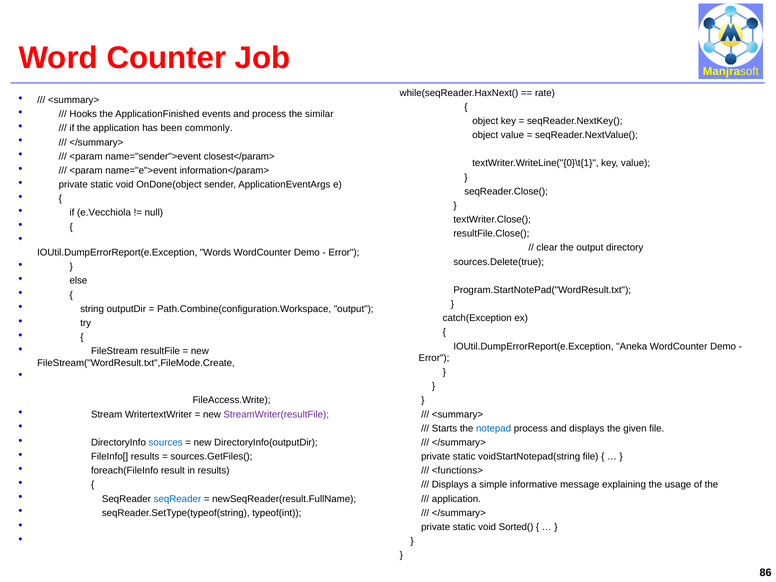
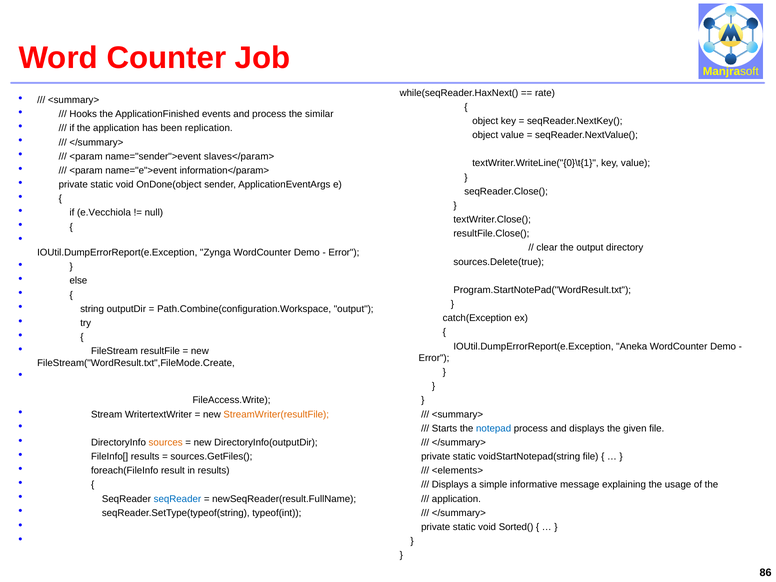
commonly: commonly -> replication
closest</param>: closest</param> -> slaves</param>
Words: Words -> Zynga
StreamWriter(resultFile colour: purple -> orange
sources colour: blue -> orange
<functions>: <functions> -> <elements>
